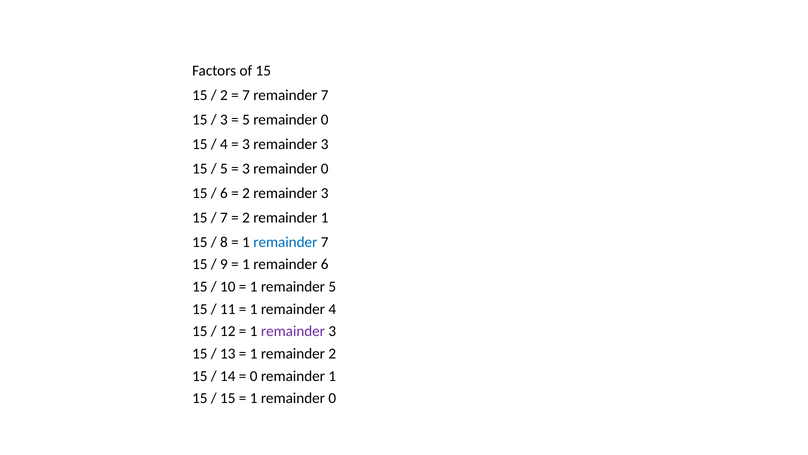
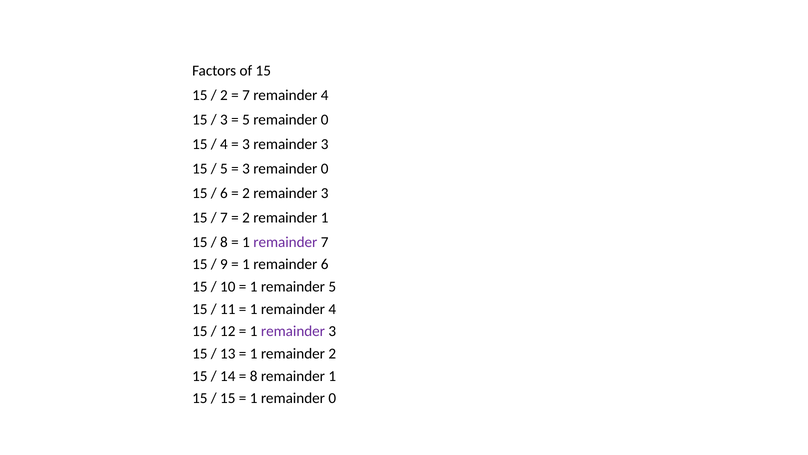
7 remainder 7: 7 -> 4
remainder at (285, 242) colour: blue -> purple
0 at (254, 376): 0 -> 8
